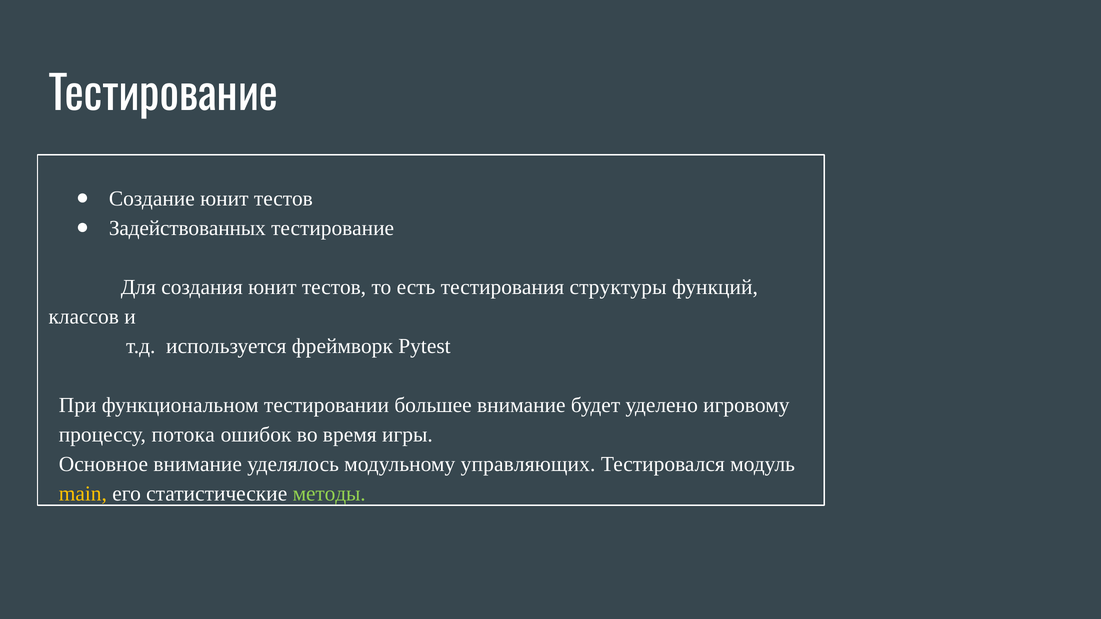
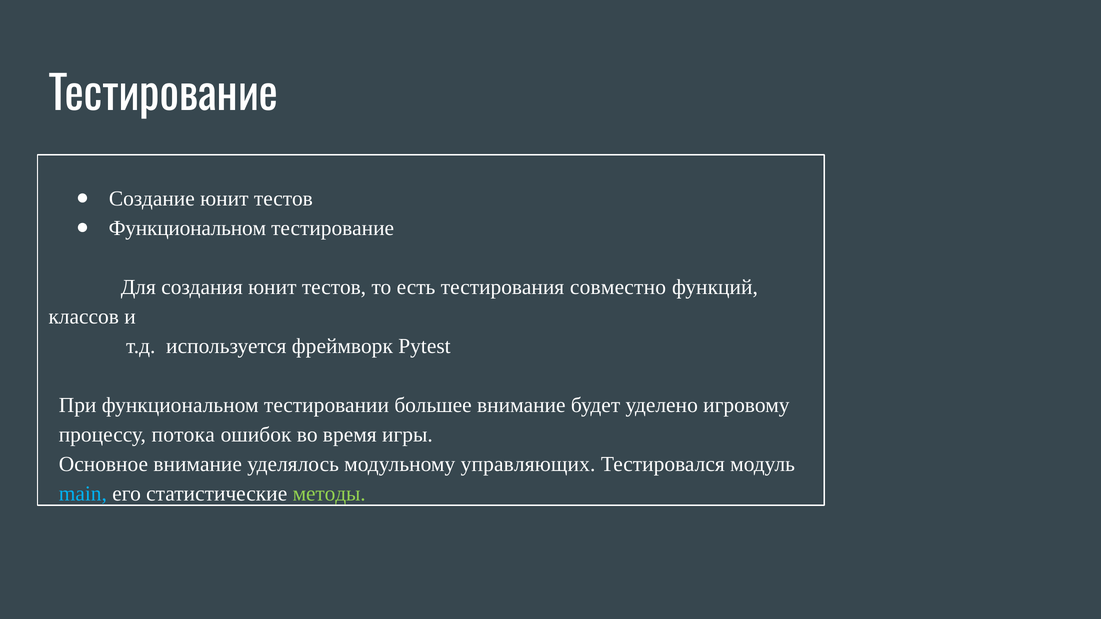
Задействованных at (187, 228): Задействованных -> Функциональном
структуры: структуры -> совместно
main colour: yellow -> light blue
